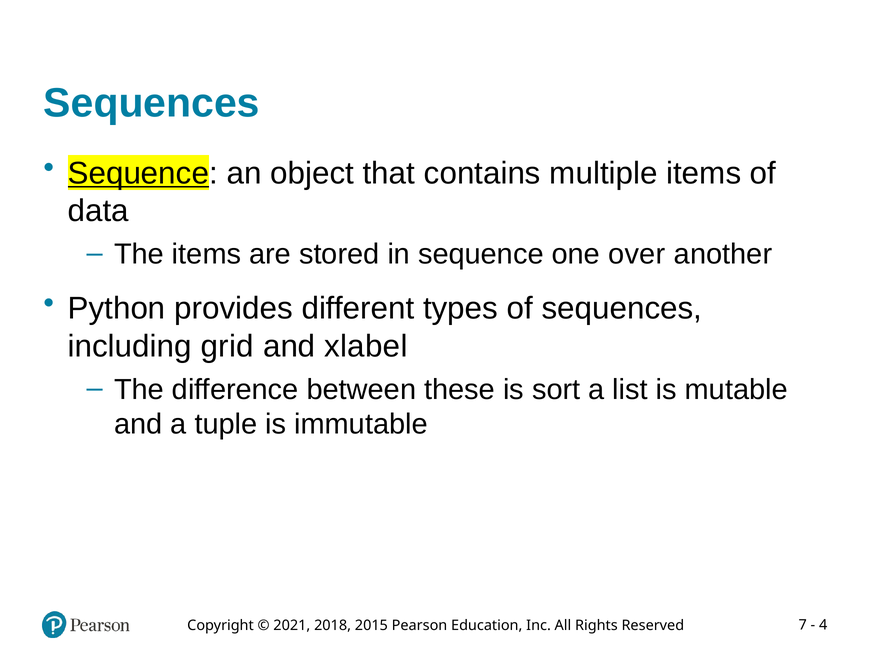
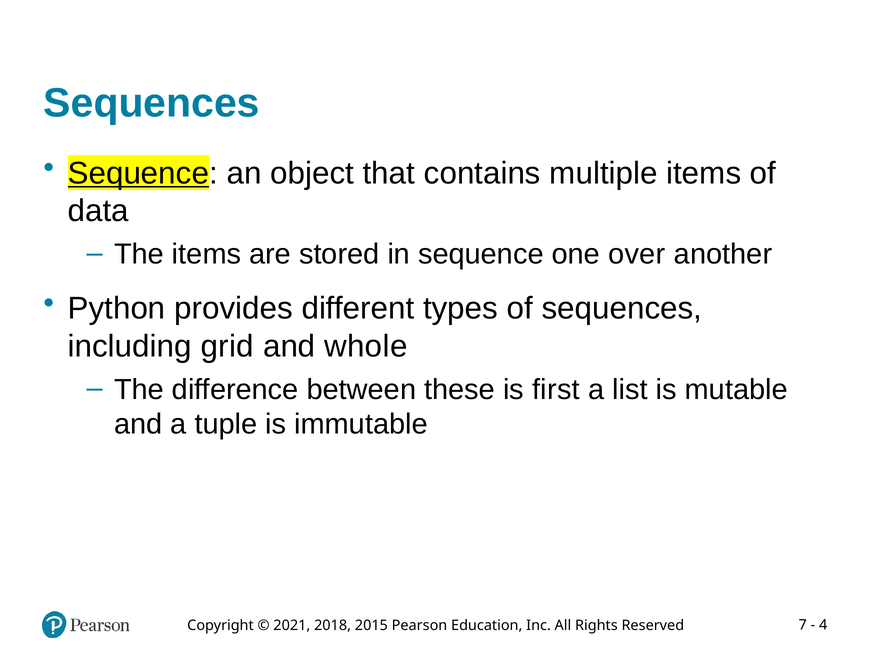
xlabel: xlabel -> whole
sort: sort -> first
